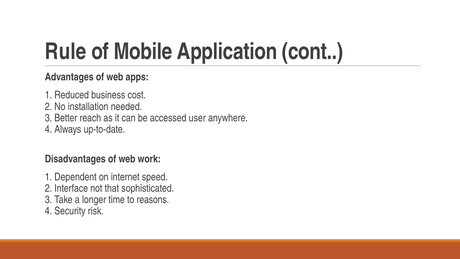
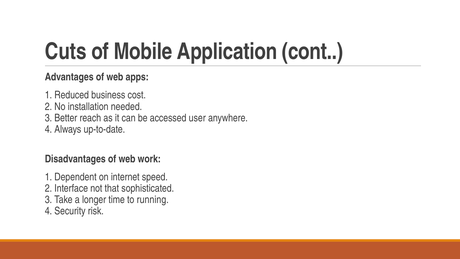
Rule: Rule -> Cuts
reasons: reasons -> running
